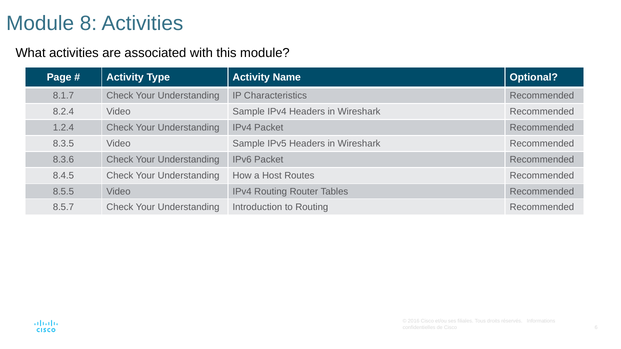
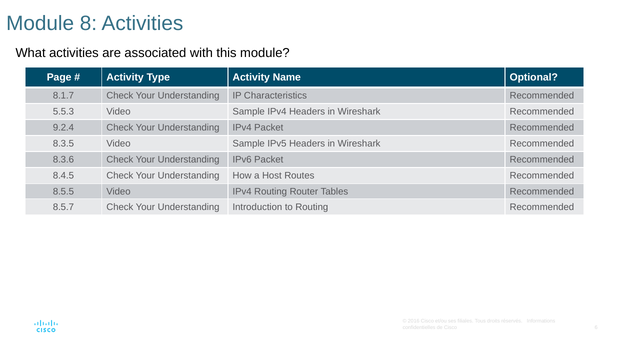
8.2.4: 8.2.4 -> 5.5.3
1.2.4: 1.2.4 -> 9.2.4
